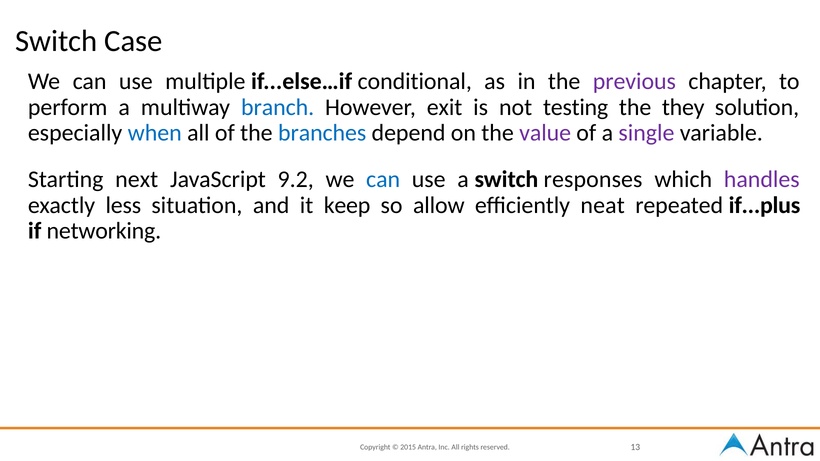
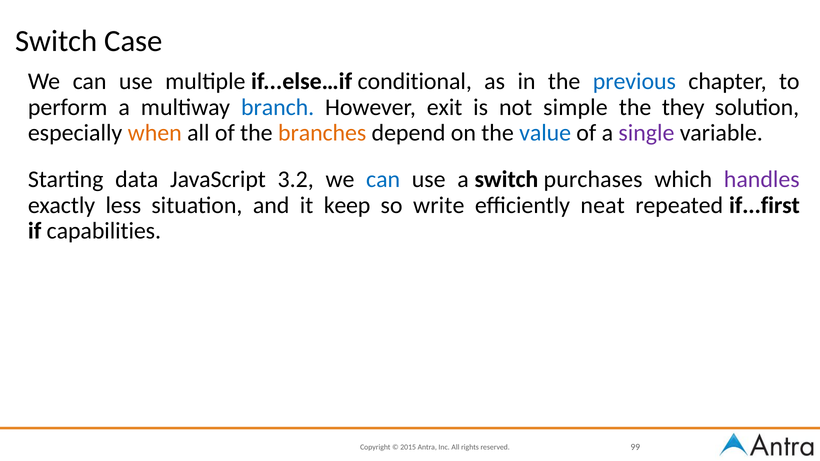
previous colour: purple -> blue
testing: testing -> simple
when colour: blue -> orange
branches colour: blue -> orange
value colour: purple -> blue
next: next -> data
9.2: 9.2 -> 3.2
responses: responses -> purchases
allow: allow -> write
if...plus: if...plus -> if...first
networking: networking -> capabilities
13: 13 -> 99
